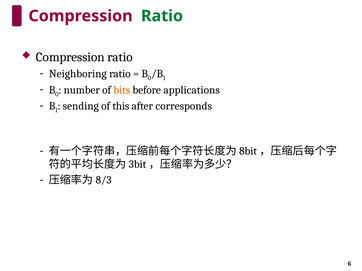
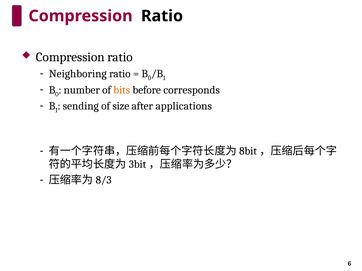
Ratio at (162, 16) colour: green -> black
applications: applications -> corresponds
this: this -> size
corresponds: corresponds -> applications
